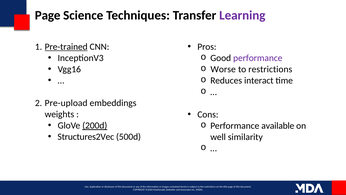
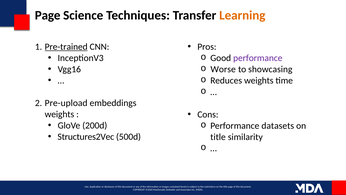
Learning colour: purple -> orange
to restrictions: restrictions -> showcasing
Reduces interact: interact -> weights
200d underline: present -> none
available: available -> datasets
well at (218, 137): well -> title
